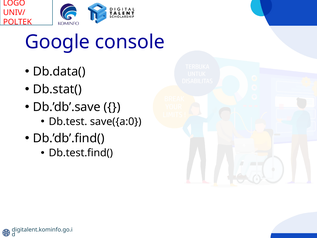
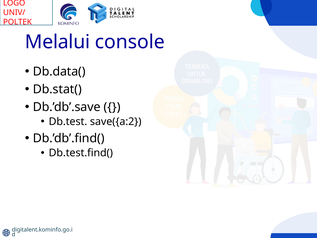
Google: Google -> Melalui
save({a:0: save({a:0 -> save({a:2
